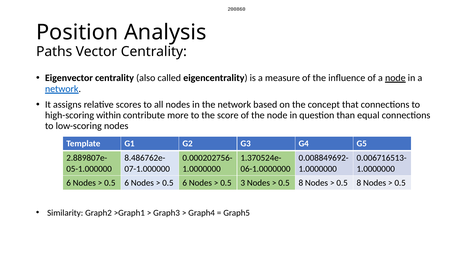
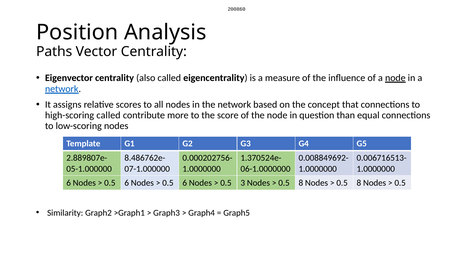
high-scoring within: within -> called
